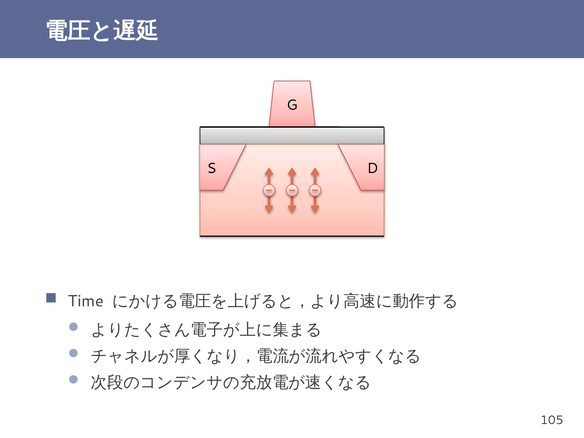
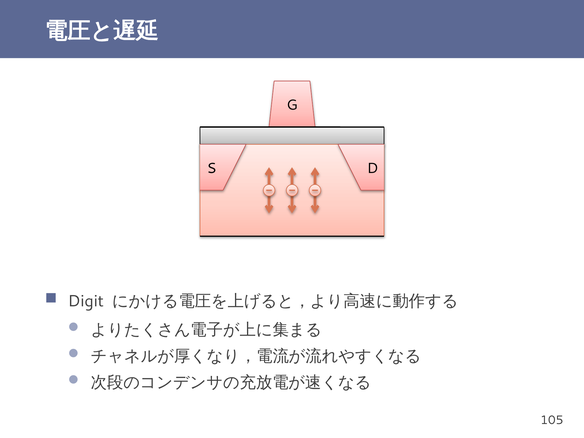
Time: Time -> Digit
